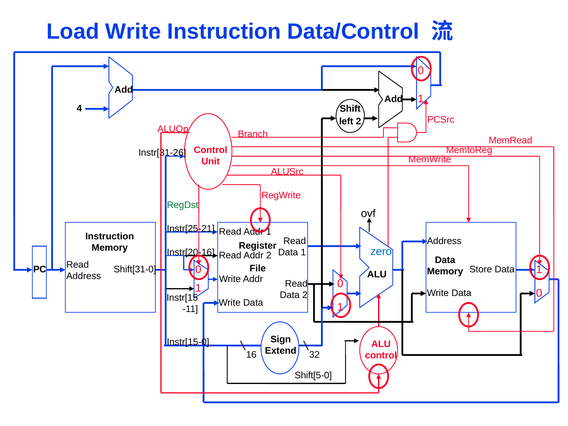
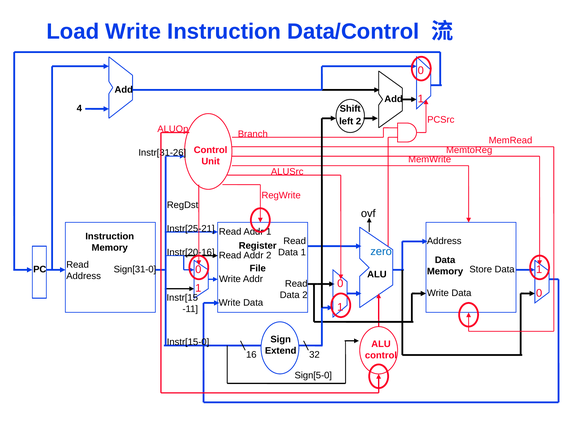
RegDst colour: green -> black
Shift[31-0: Shift[31-0 -> Sign[31-0
Shift[5-0: Shift[5-0 -> Sign[5-0
